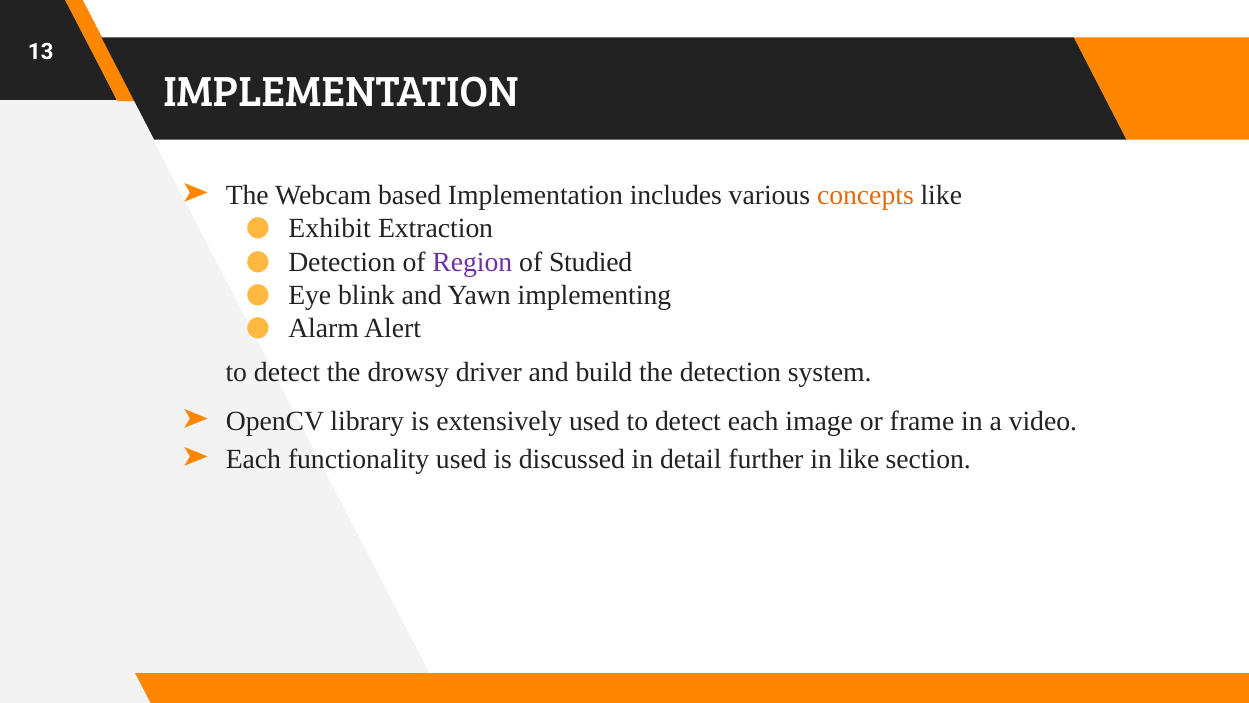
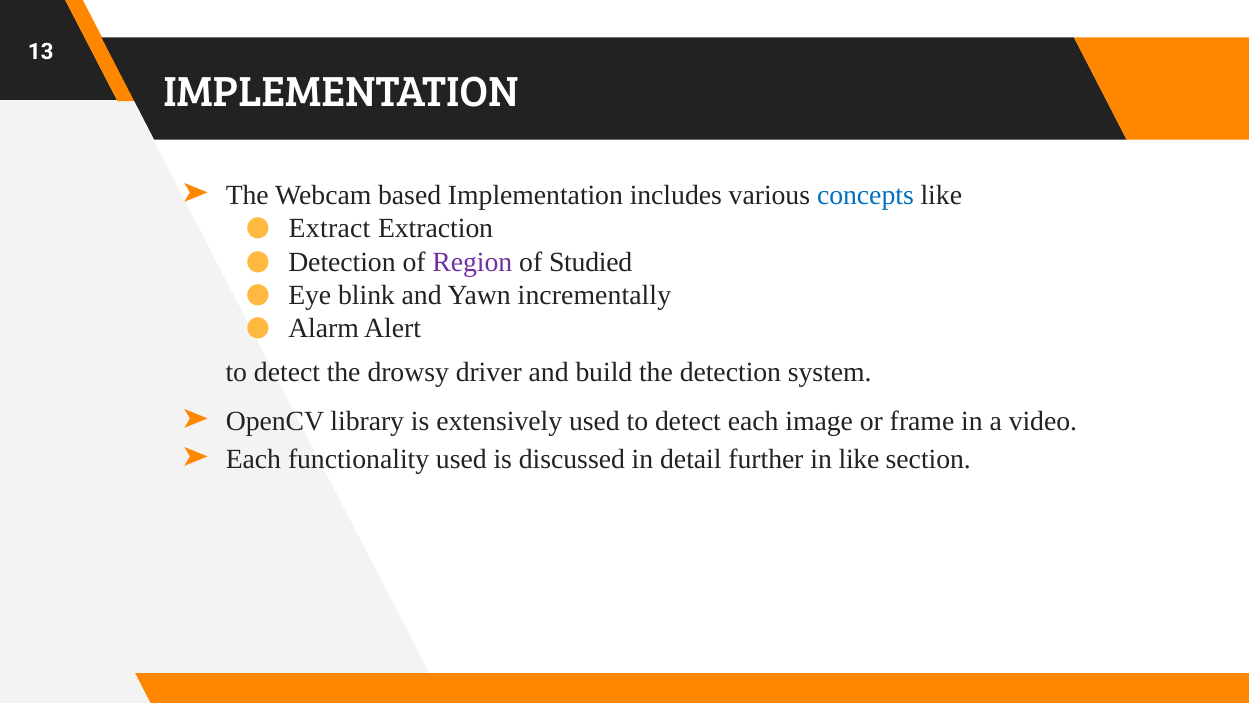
concepts colour: orange -> blue
Exhibit: Exhibit -> Extract
implementing: implementing -> incrementally
